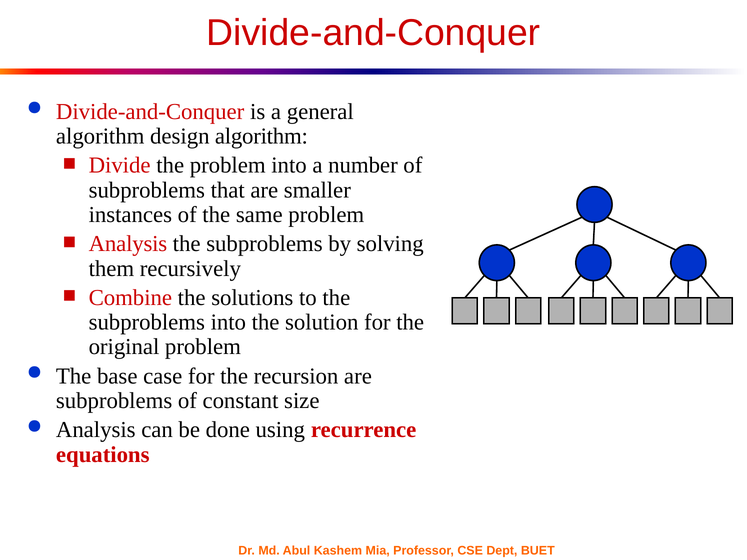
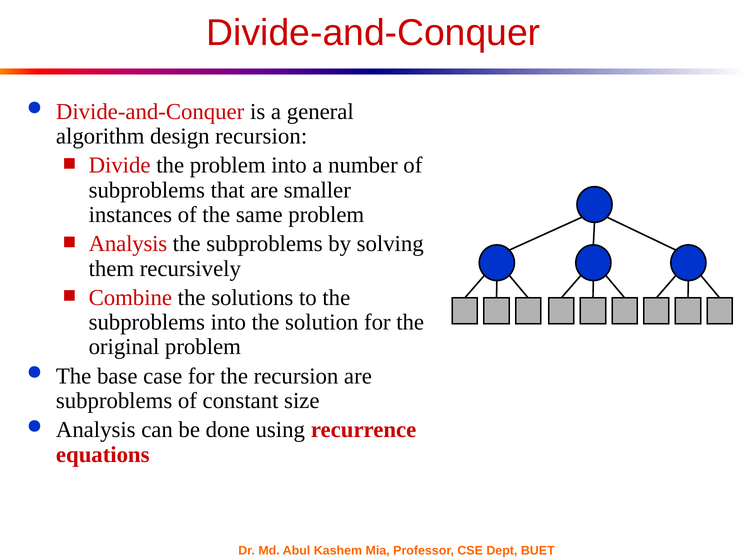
design algorithm: algorithm -> recursion
